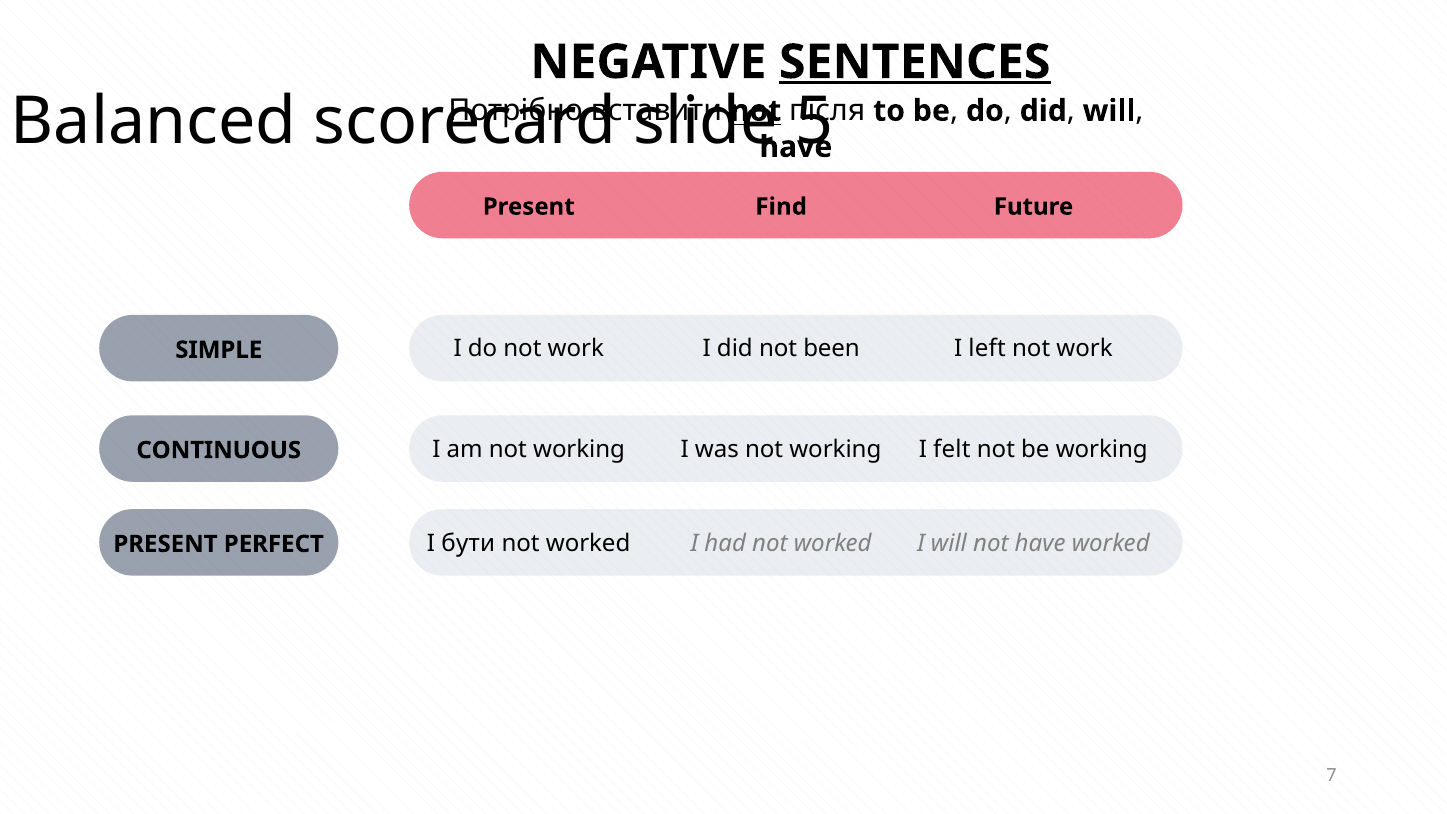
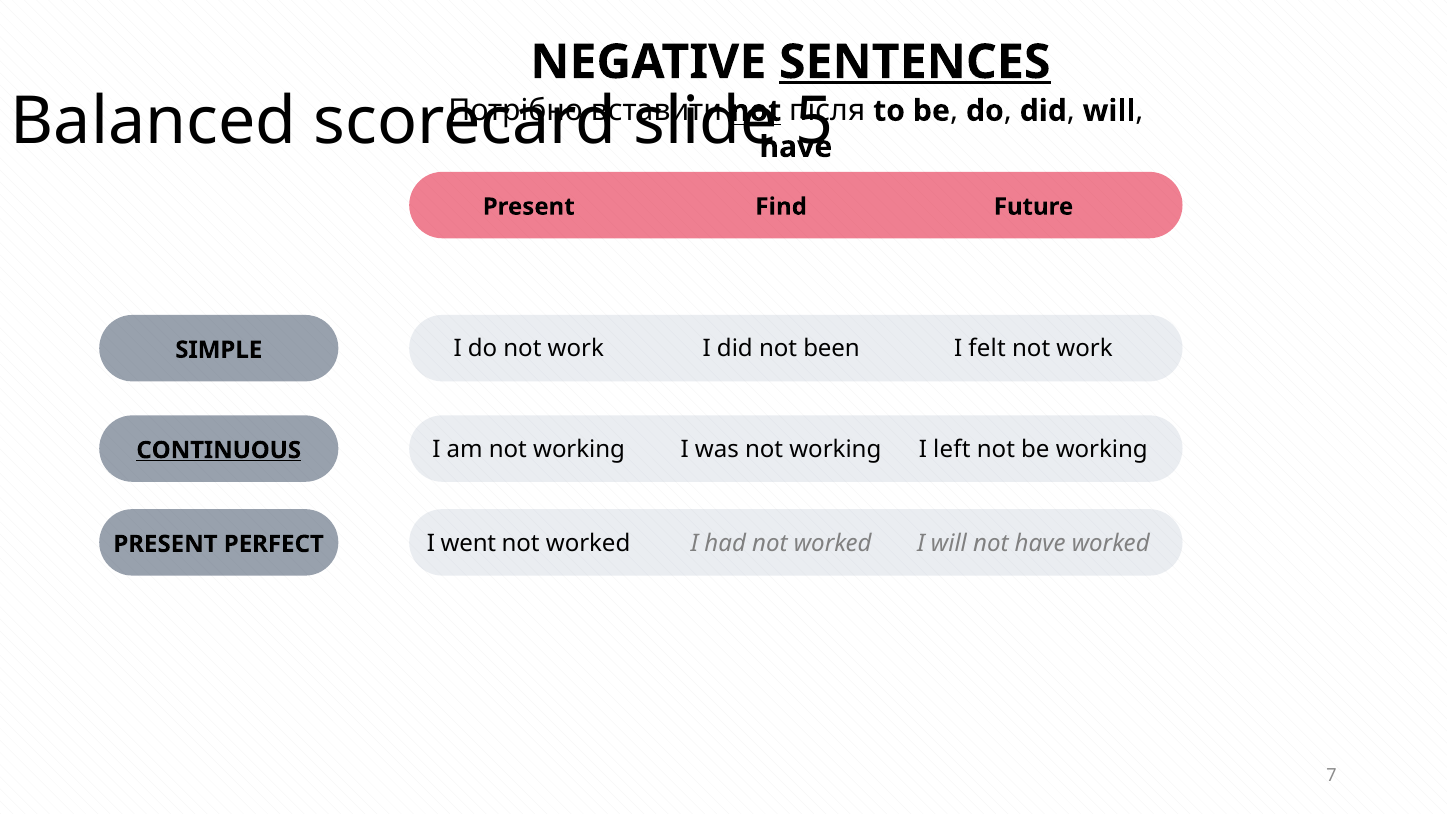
left: left -> felt
felt: felt -> left
CONTINUOUS underline: none -> present
бути: бути -> went
